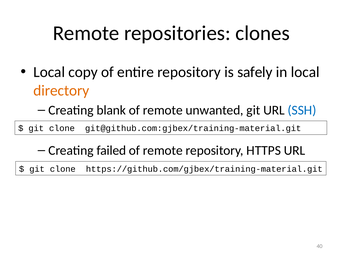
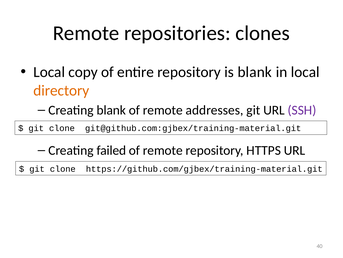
is safely: safely -> blank
unwanted: unwanted -> addresses
SSH colour: blue -> purple
